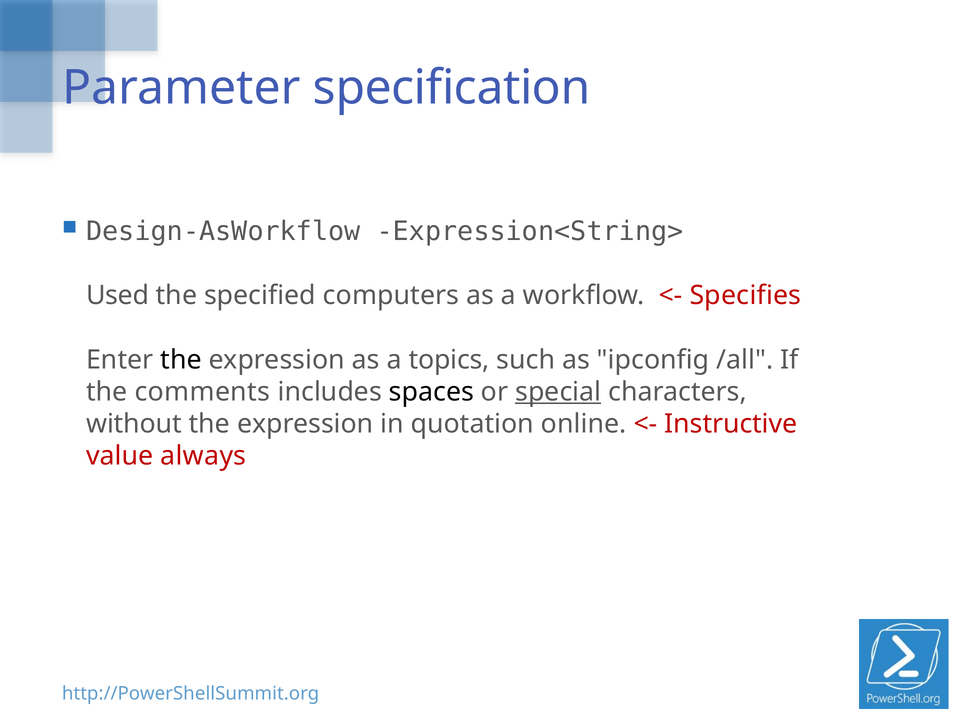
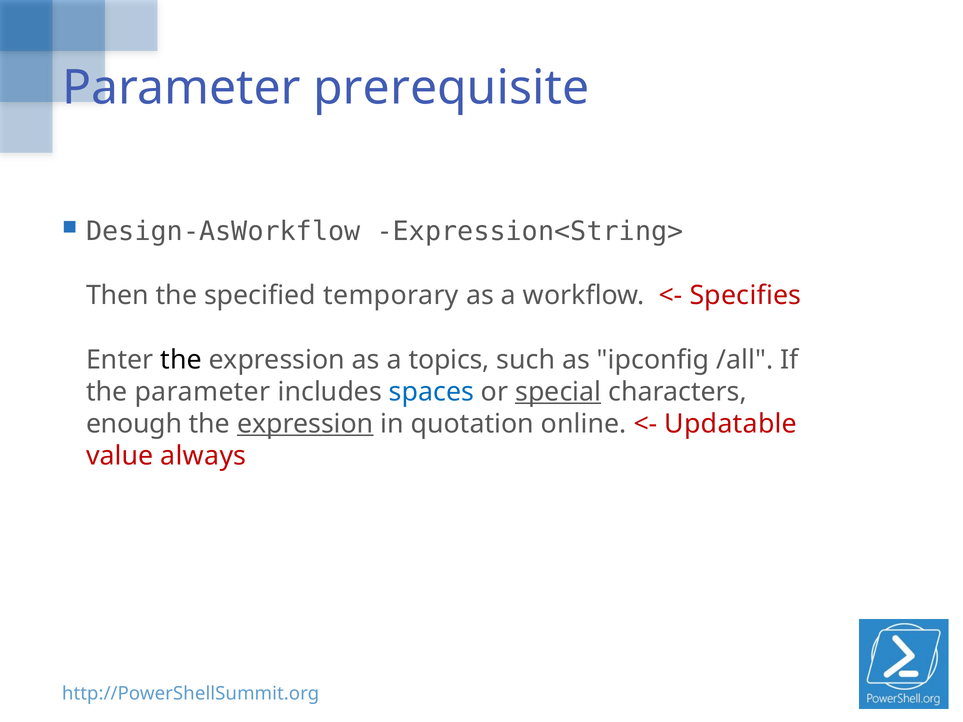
specification: specification -> prerequisite
Used: Used -> Then
computers: computers -> temporary
the comments: comments -> parameter
spaces colour: black -> blue
without: without -> enough
expression at (305, 424) underline: none -> present
Instructive: Instructive -> Updatable
